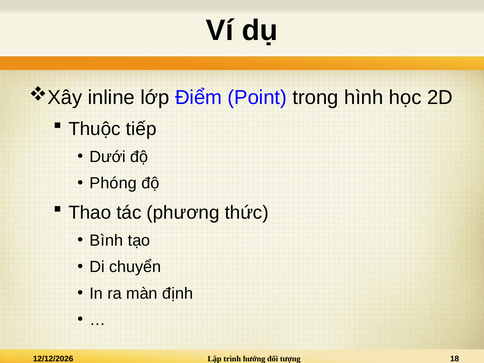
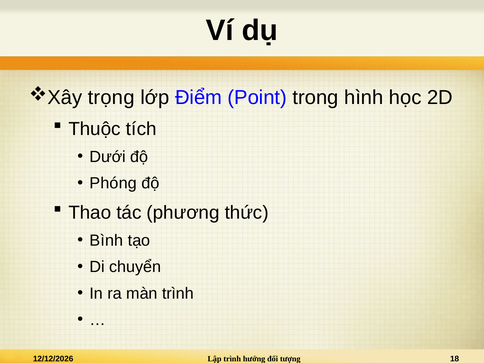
inline: inline -> trọng
tiếp: tiếp -> tích
màn định: định -> trình
